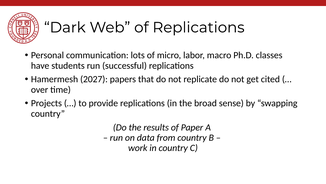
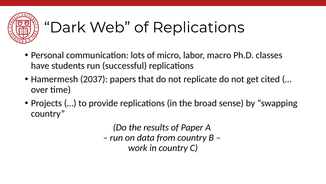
2027: 2027 -> 2037
